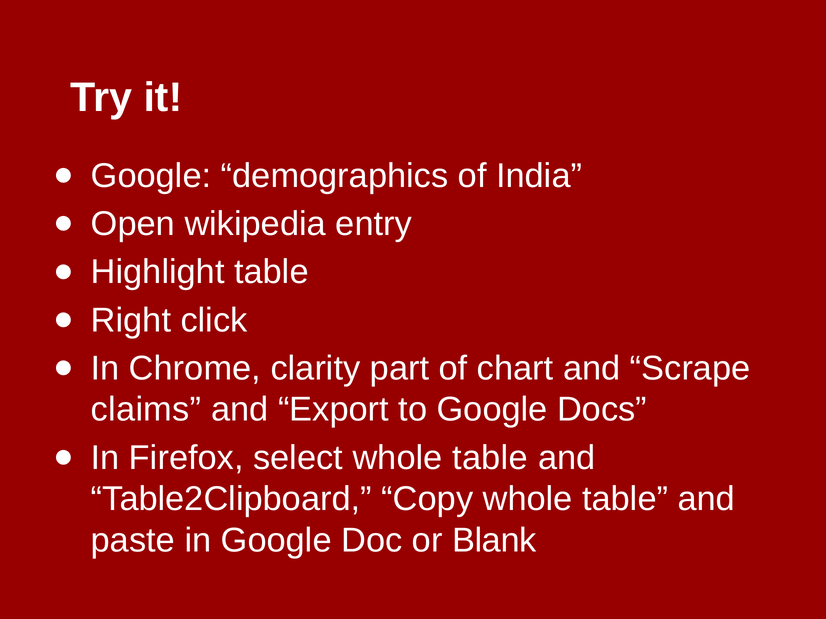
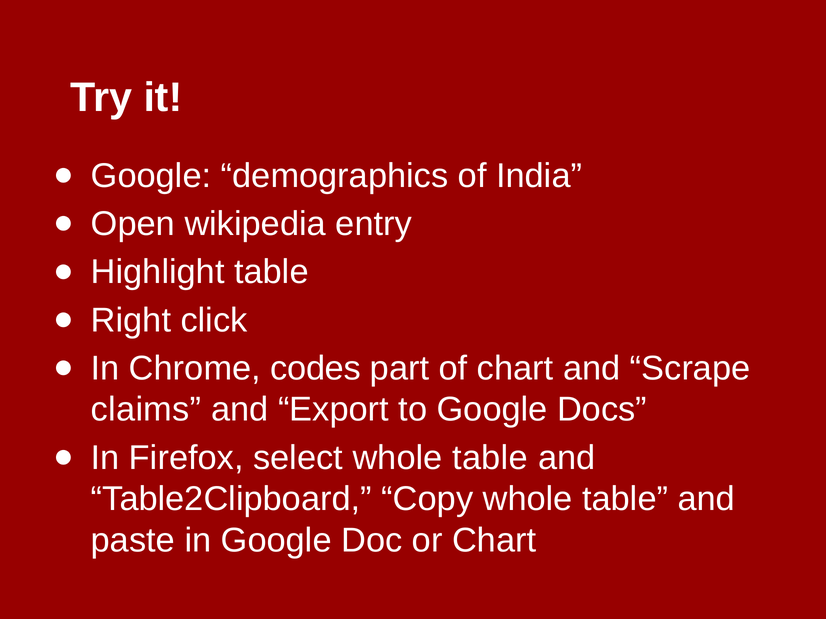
clarity: clarity -> codes
or Blank: Blank -> Chart
